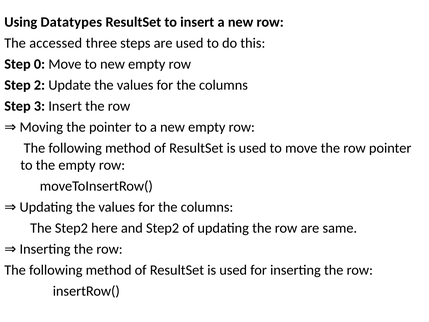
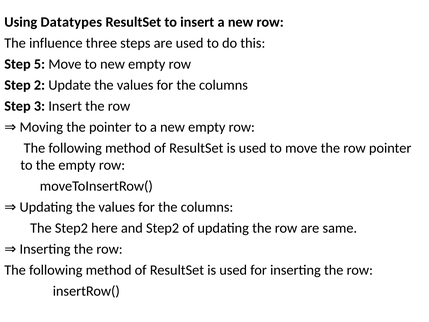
accessed: accessed -> influence
0: 0 -> 5
